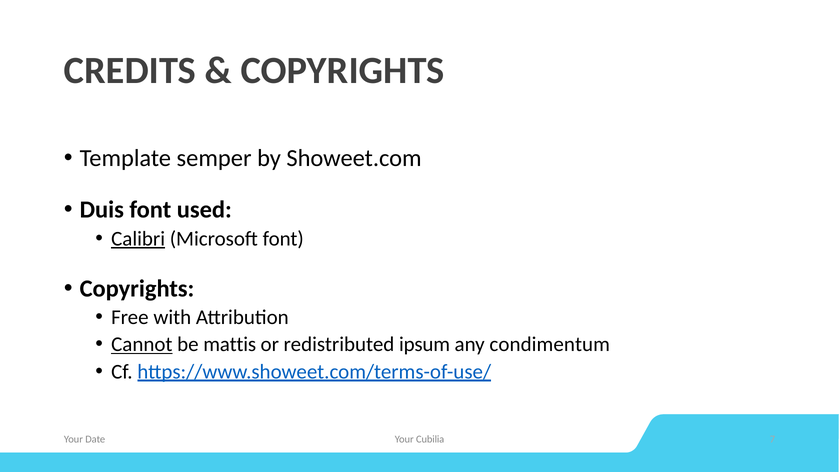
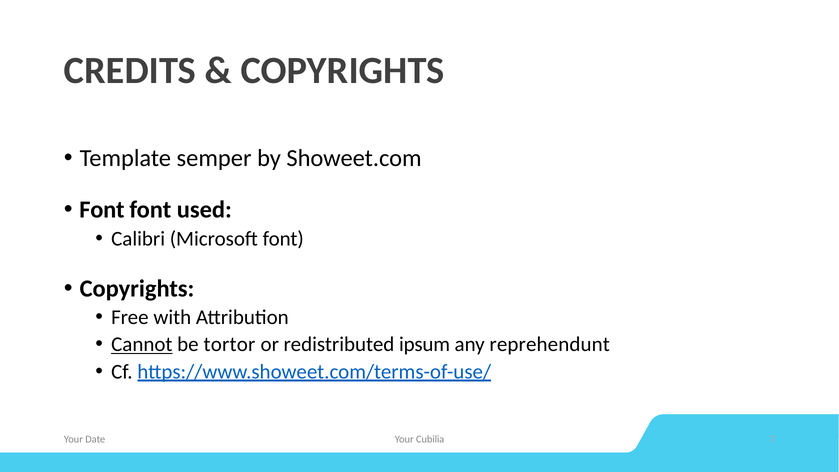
Duis at (102, 210): Duis -> Font
Calibri underline: present -> none
mattis: mattis -> tortor
condimentum: condimentum -> reprehendunt
